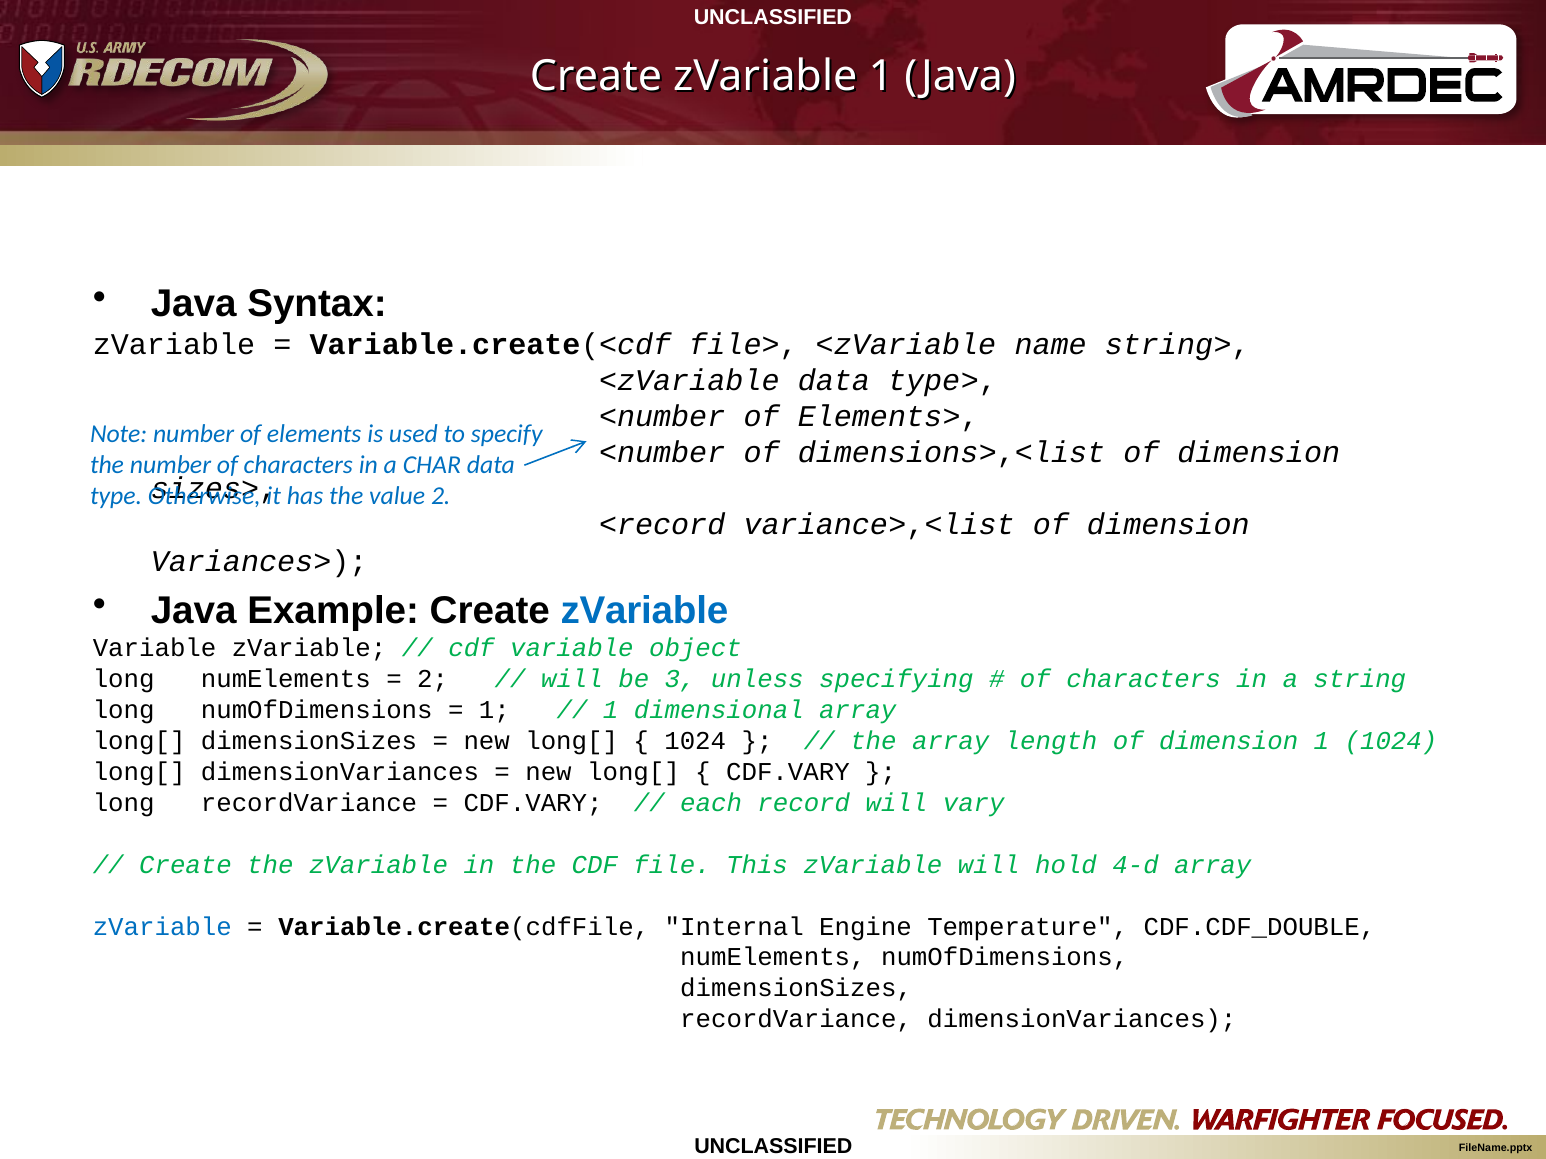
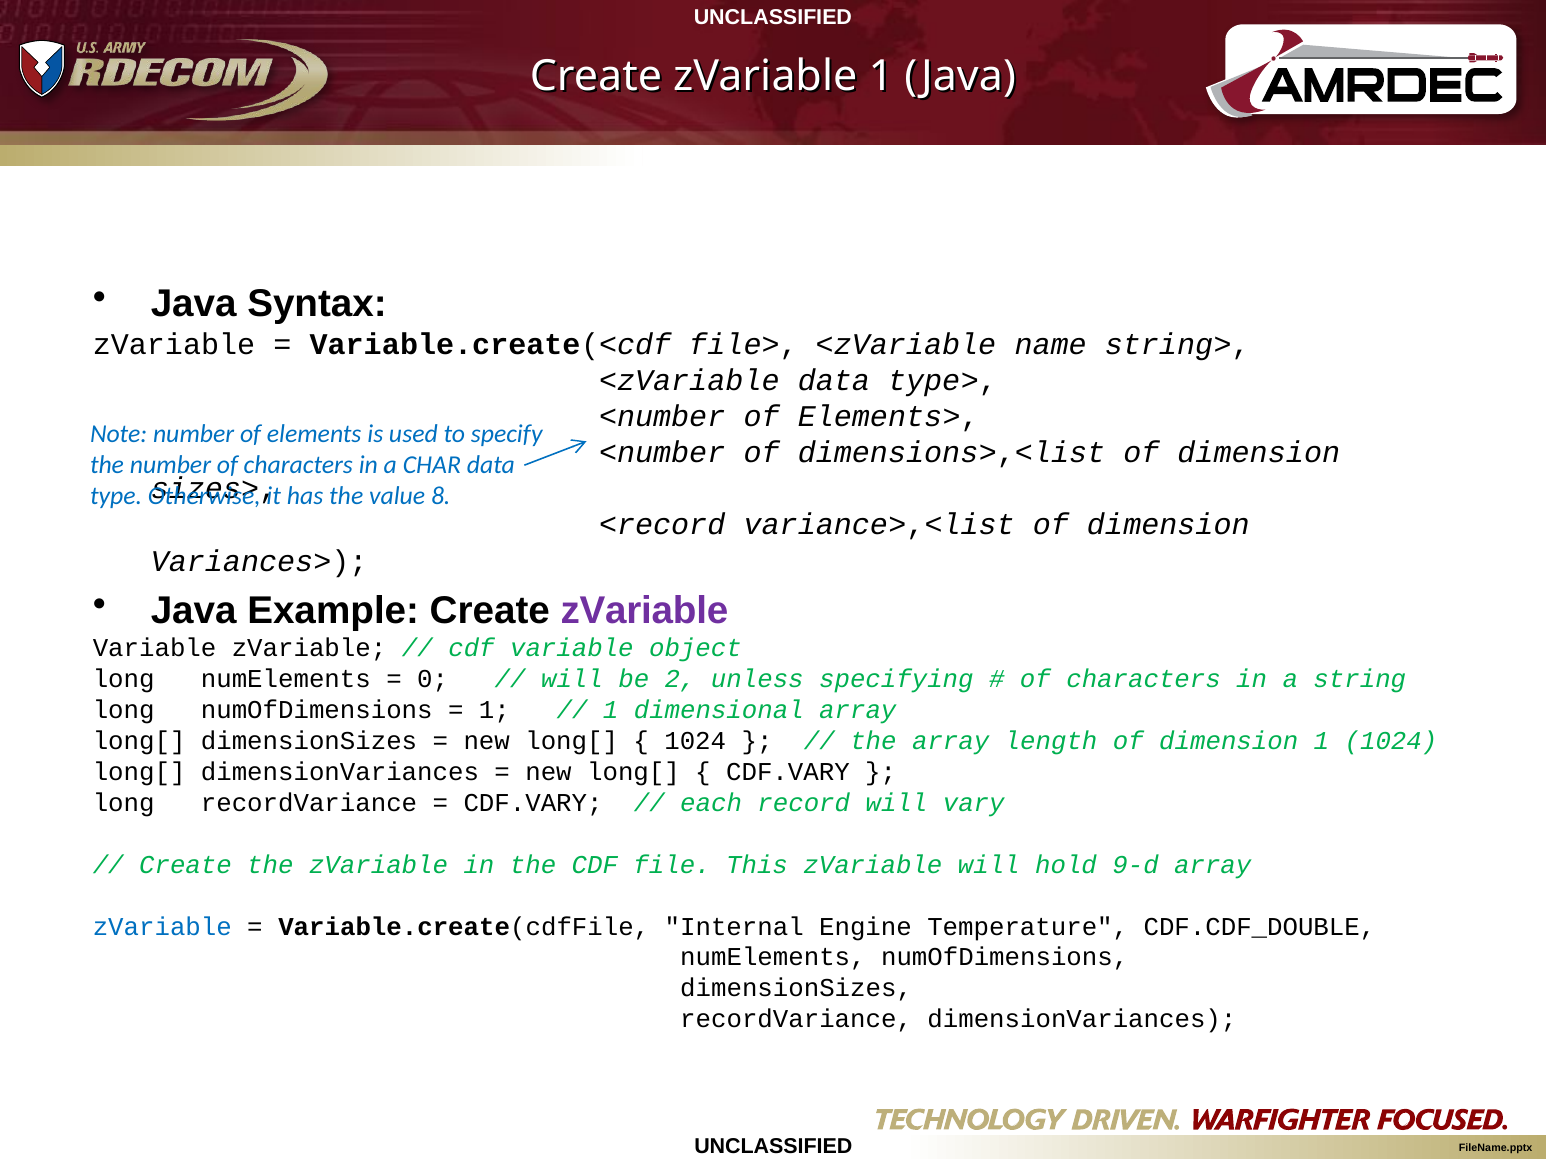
value 2: 2 -> 8
zVariable at (644, 611) colour: blue -> purple
2 at (433, 680): 2 -> 0
3: 3 -> 2
4-d: 4-d -> 9-d
